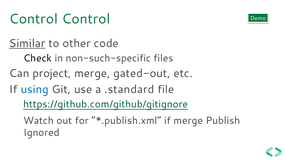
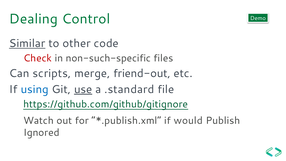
Control at (33, 19): Control -> Dealing
Check colour: black -> red
project: project -> scripts
gated-out: gated-out -> friend-out
use underline: none -> present
if merge: merge -> would
